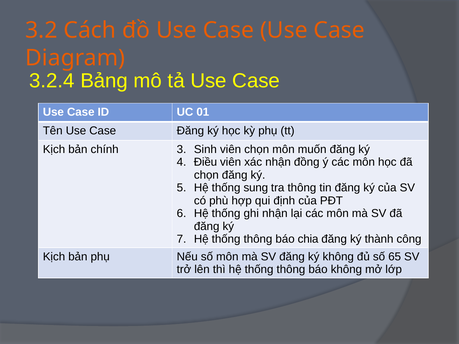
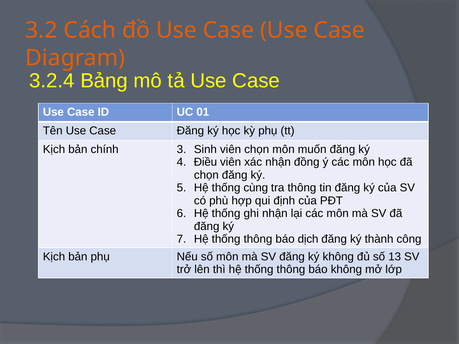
sung: sung -> cùng
chia: chia -> dịch
65: 65 -> 13
